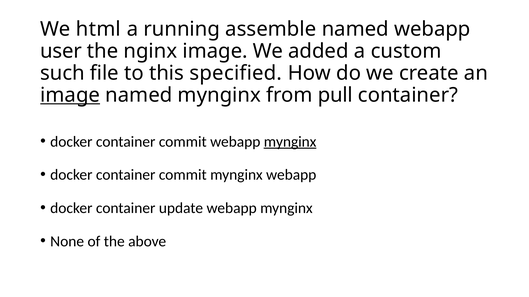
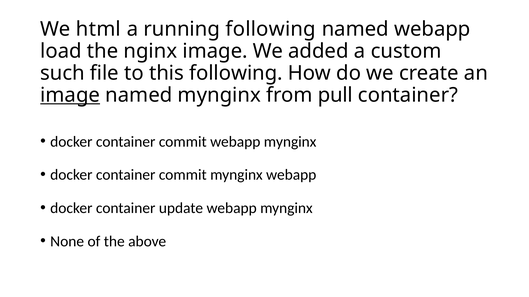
running assemble: assemble -> following
user: user -> load
this specified: specified -> following
mynginx at (290, 142) underline: present -> none
